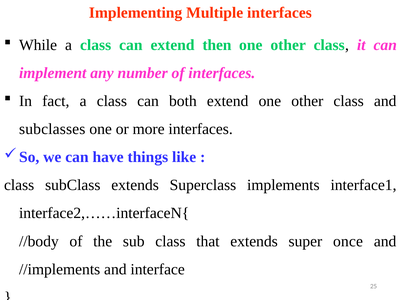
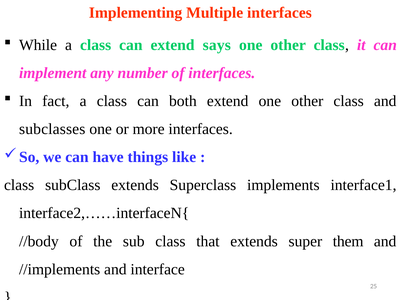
then: then -> says
once: once -> them
